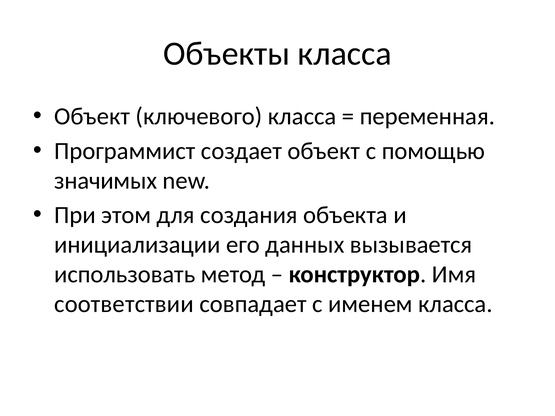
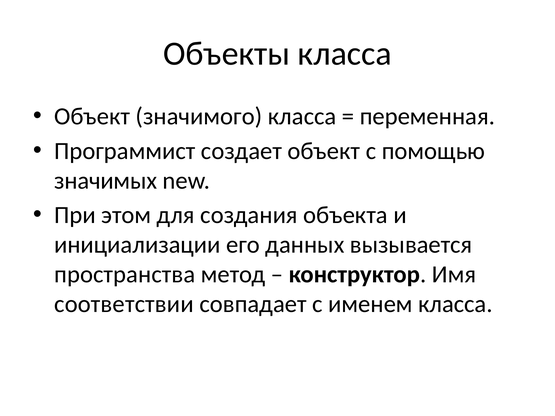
ключевого: ключевого -> значимого
использовать: использовать -> пространства
